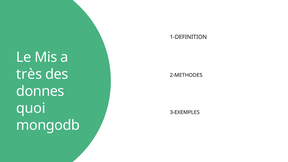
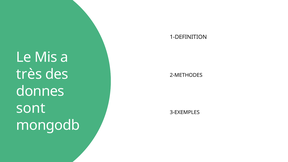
quoi: quoi -> sont
